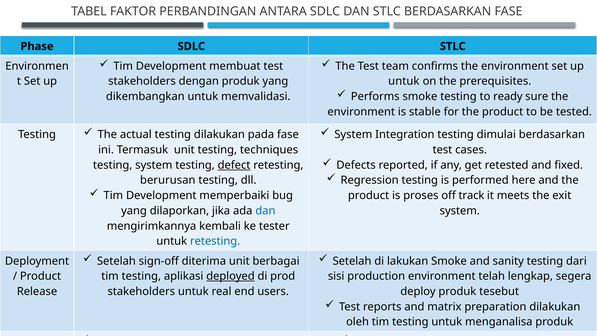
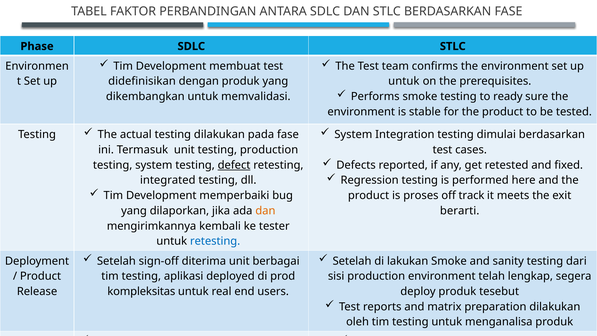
stakeholders at (142, 81): stakeholders -> didefinisikan
testing techniques: techniques -> production
berurusan: berurusan -> integrated
dan at (265, 211) colour: blue -> orange
system at (460, 211): system -> berarti
deployed underline: present -> none
stakeholders at (141, 291): stakeholders -> kompleksitas
